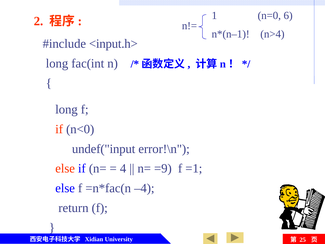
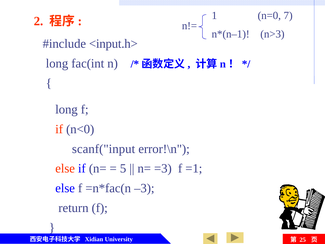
6: 6 -> 7
n>4: n>4 -> n>3
undef("input: undef("input -> scanf("input
4: 4 -> 5
=9: =9 -> =3
–4: –4 -> –3
